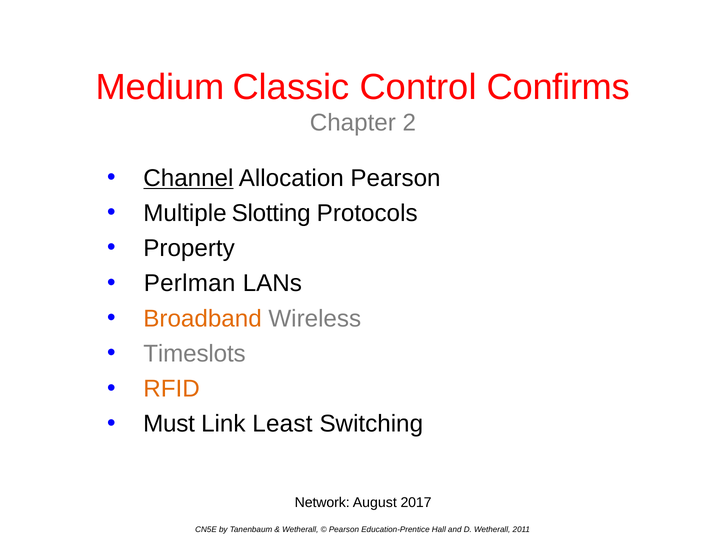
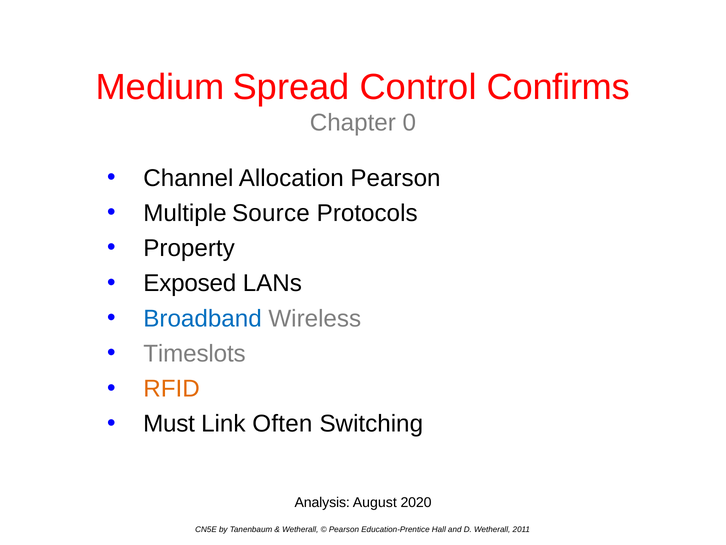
Classic: Classic -> Spread
2: 2 -> 0
Channel underline: present -> none
Slotting: Slotting -> Source
Perlman: Perlman -> Exposed
Broadband colour: orange -> blue
Least: Least -> Often
Network: Network -> Analysis
2017: 2017 -> 2020
